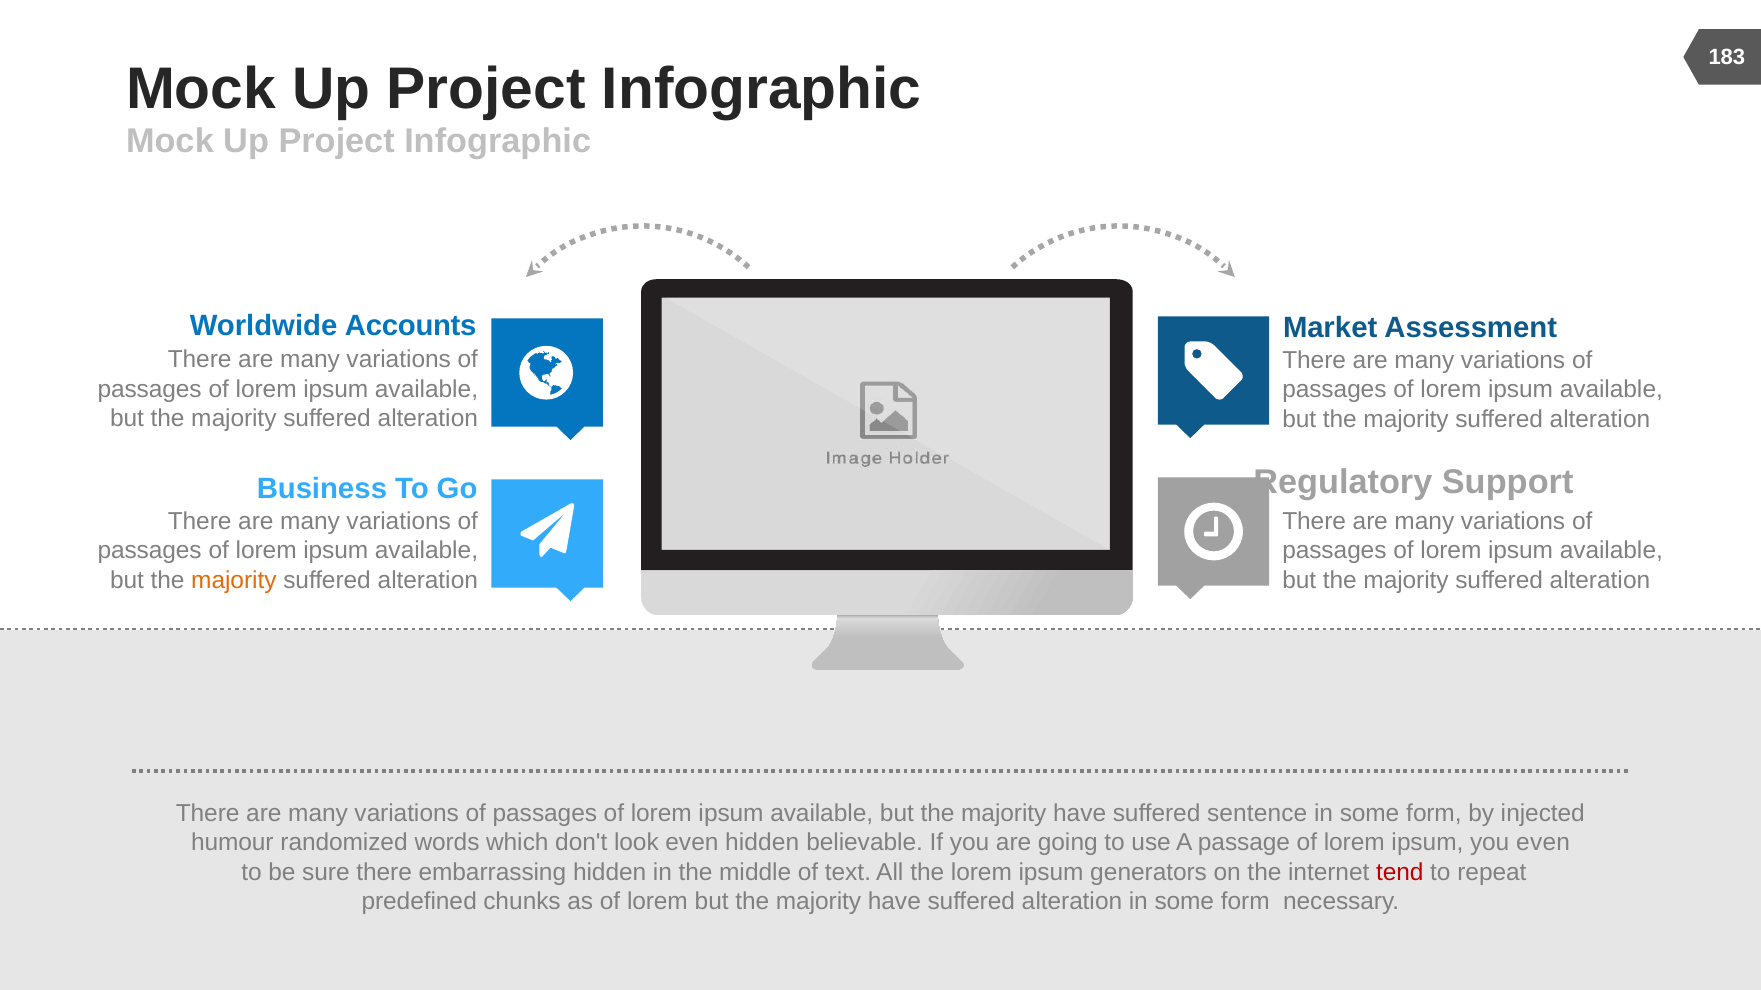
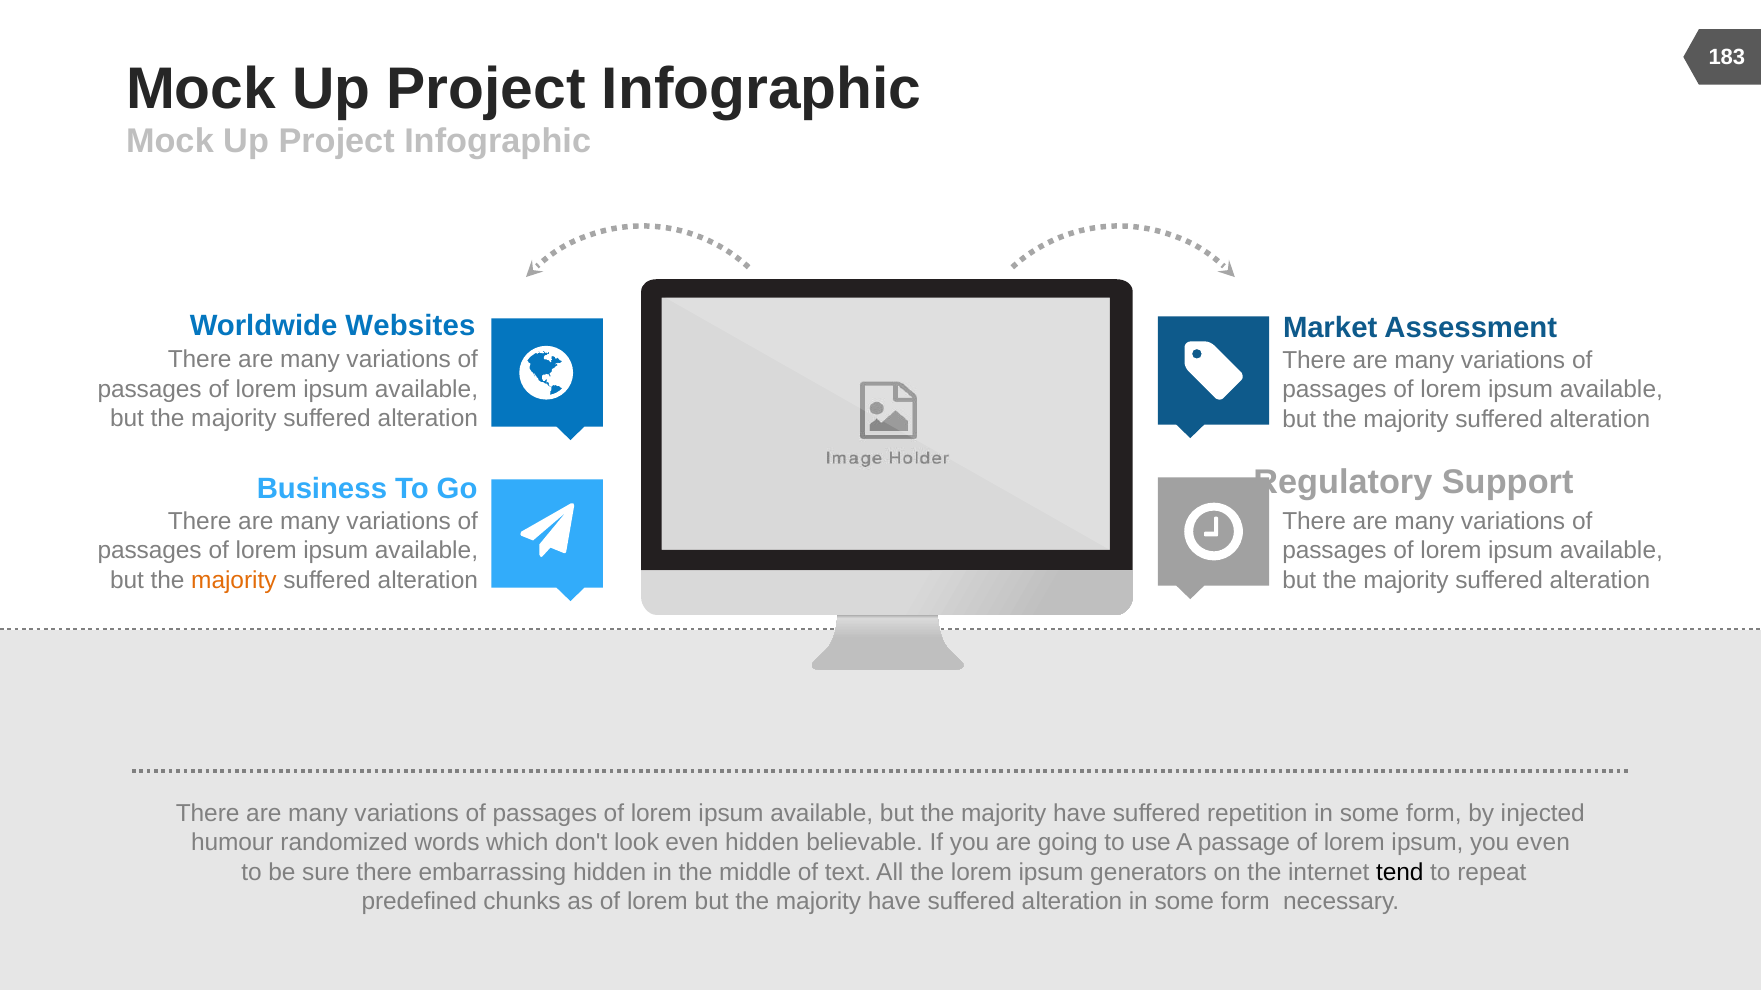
Accounts: Accounts -> Websites
sentence: sentence -> repetition
tend colour: red -> black
